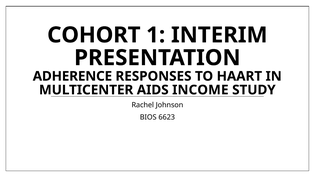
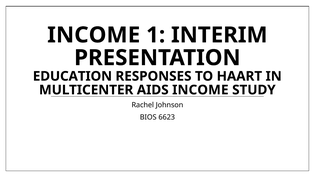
COHORT at (94, 35): COHORT -> INCOME
ADHERENCE: ADHERENCE -> EDUCATION
